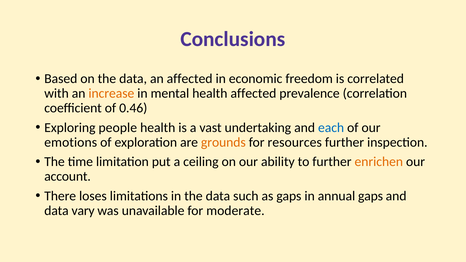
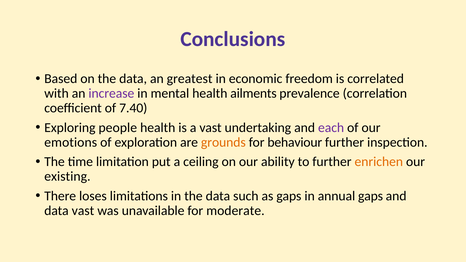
an affected: affected -> greatest
increase colour: orange -> purple
health affected: affected -> ailments
0.46: 0.46 -> 7.40
each colour: blue -> purple
resources: resources -> behaviour
account: account -> existing
data vary: vary -> vast
